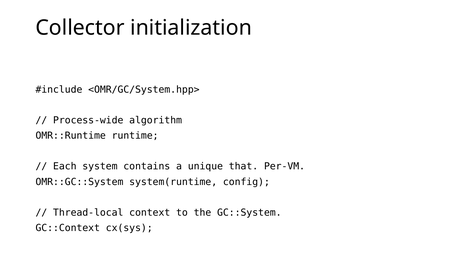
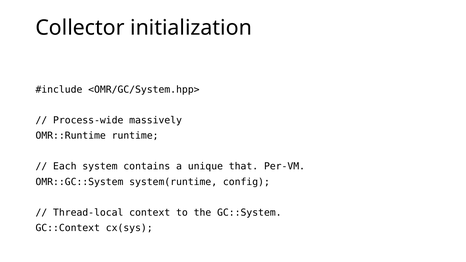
algorithm: algorithm -> massively
